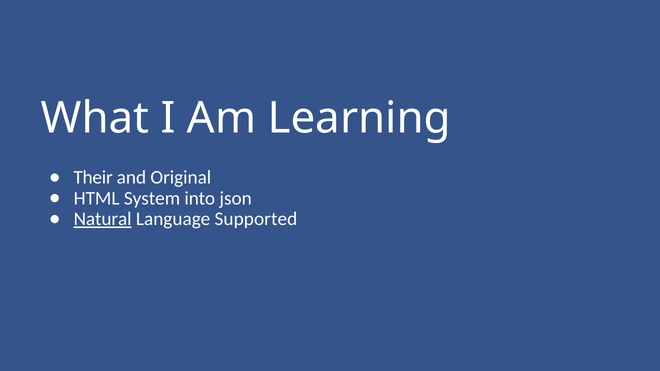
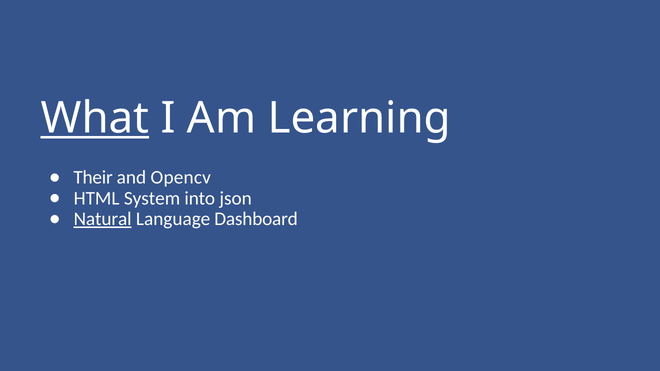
What underline: none -> present
Original: Original -> Opencv
Supported: Supported -> Dashboard
